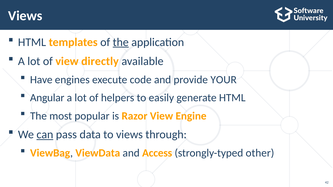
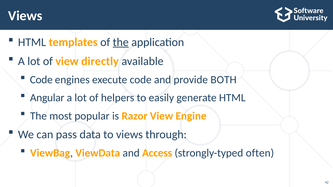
Have at (41, 80): Have -> Code
YOUR: YOUR -> BOTH
can underline: present -> none
other: other -> often
